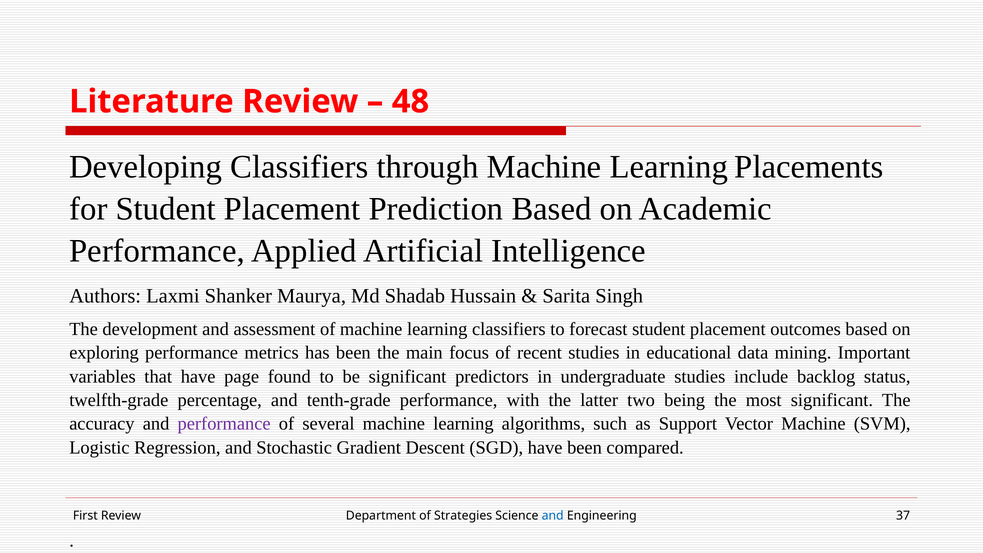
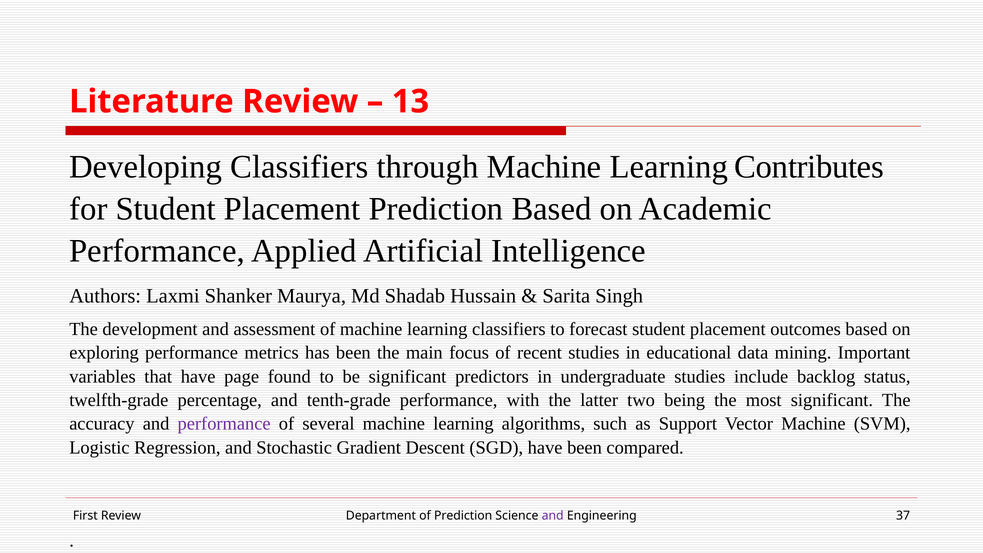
48: 48 -> 13
Placements: Placements -> Contributes
of Strategies: Strategies -> Prediction
and at (553, 515) colour: blue -> purple
